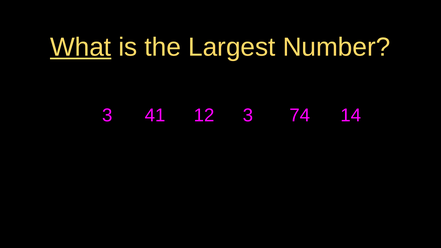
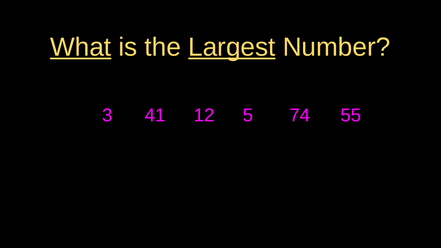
Largest underline: none -> present
12 3: 3 -> 5
14: 14 -> 55
